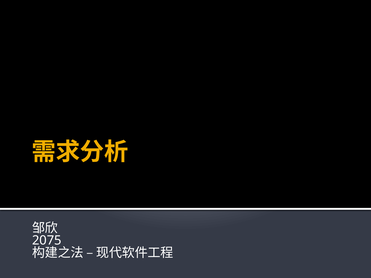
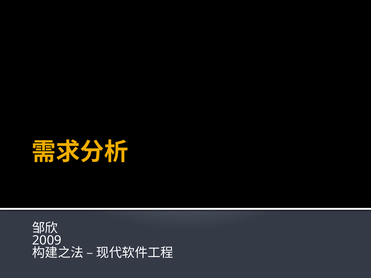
2075: 2075 -> 2009
